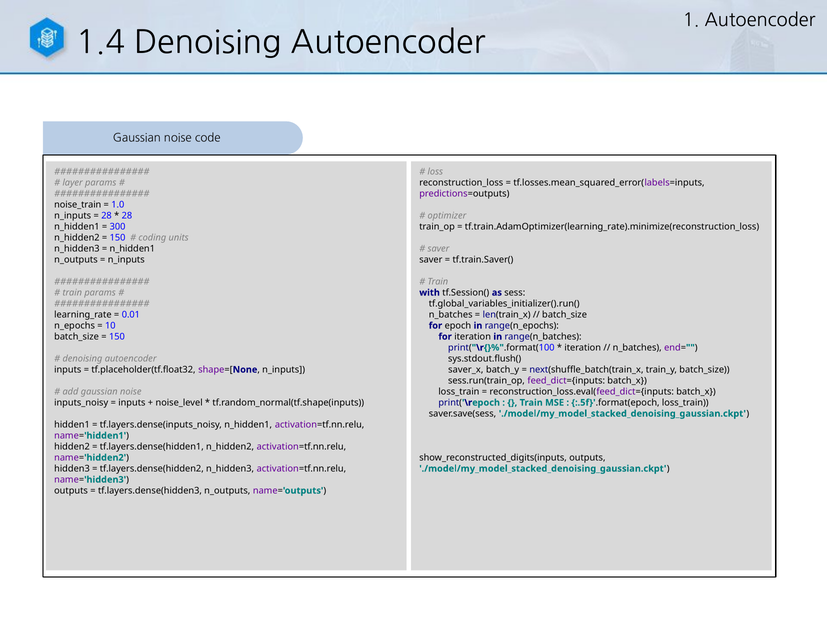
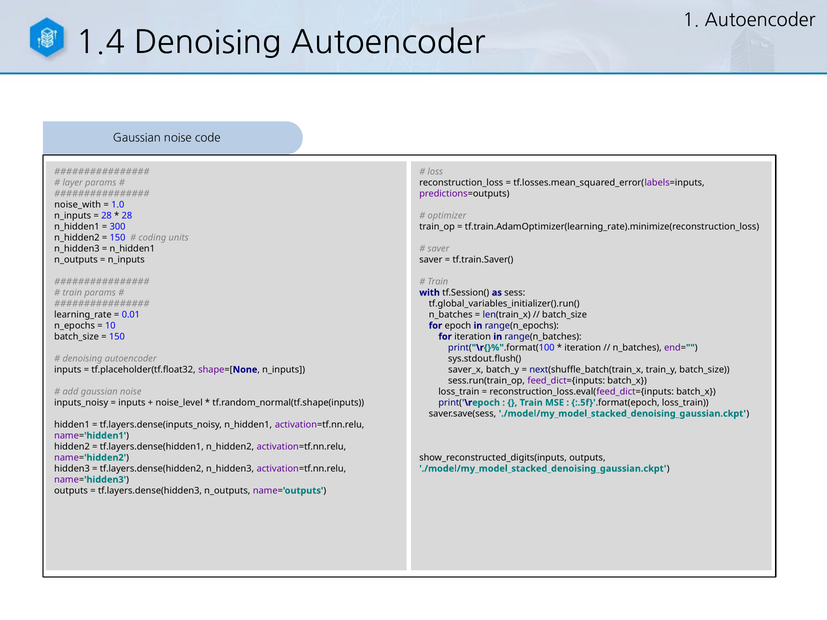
noise_train: noise_train -> noise_with
